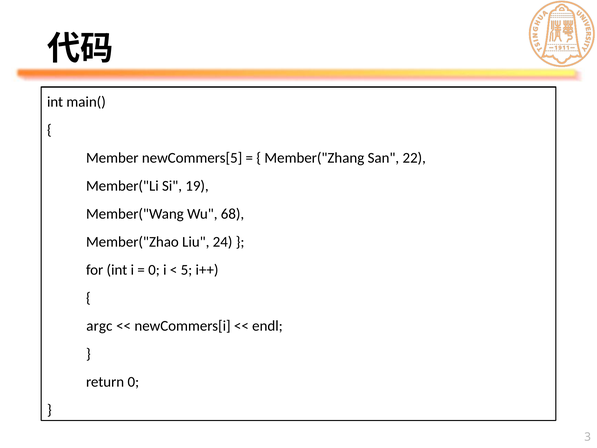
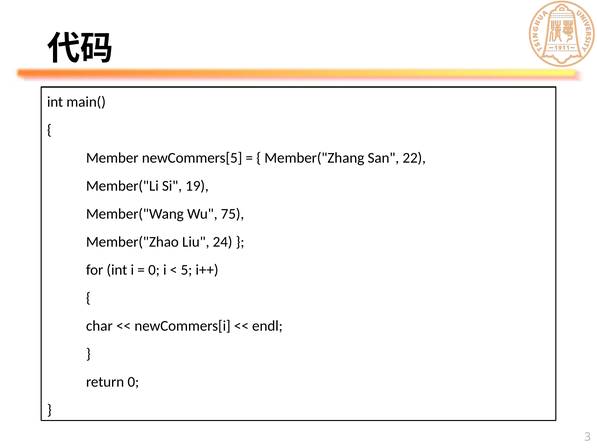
68: 68 -> 75
argc: argc -> char
